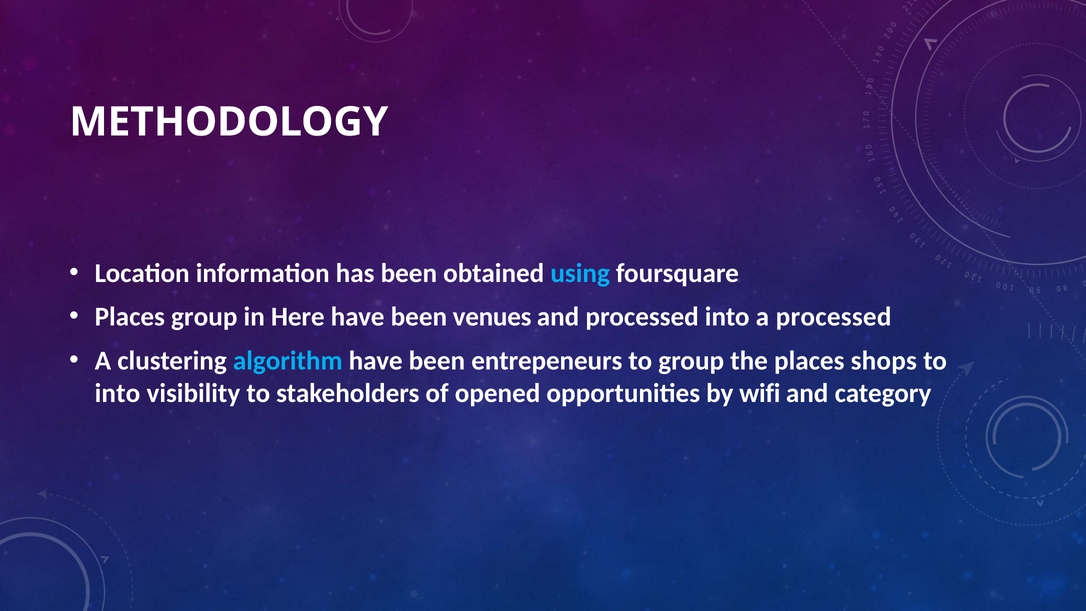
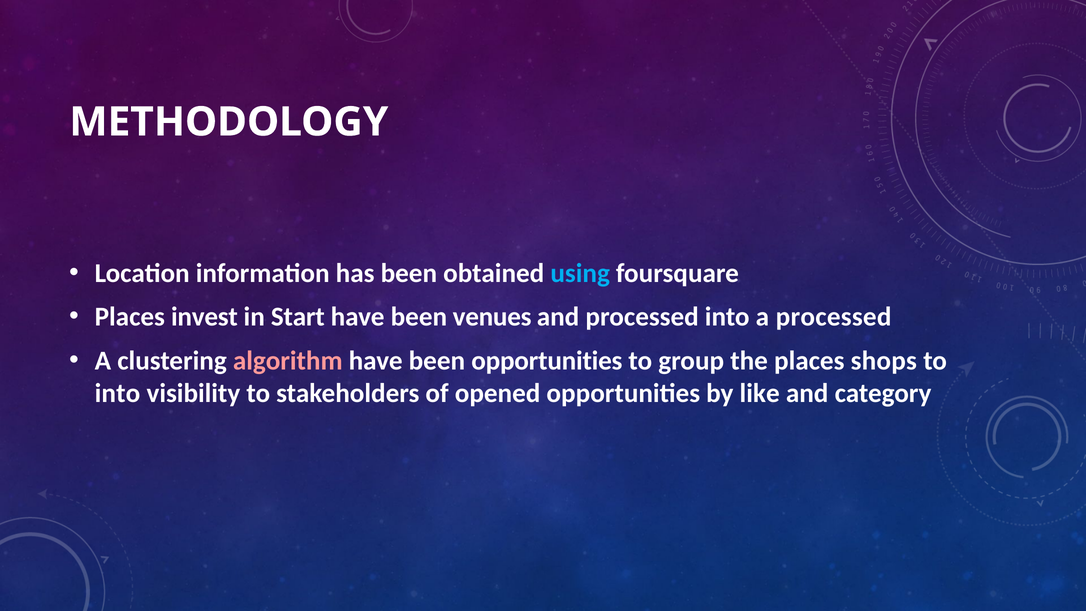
Places group: group -> invest
Here: Here -> Start
algorithm colour: light blue -> pink
been entrepeneurs: entrepeneurs -> opportunities
wifi: wifi -> like
